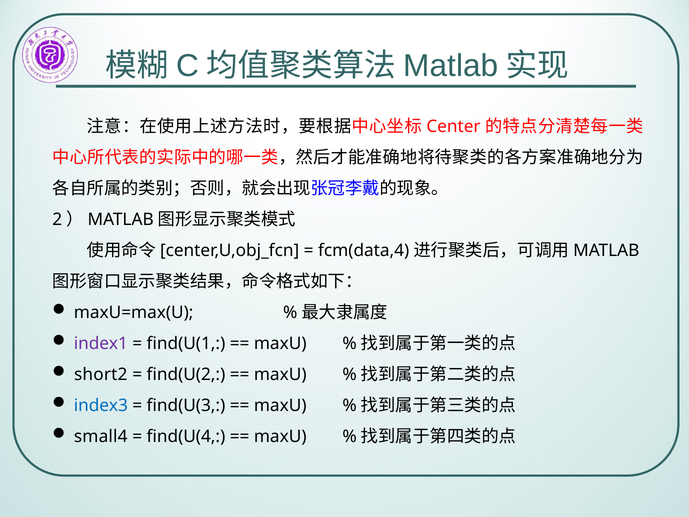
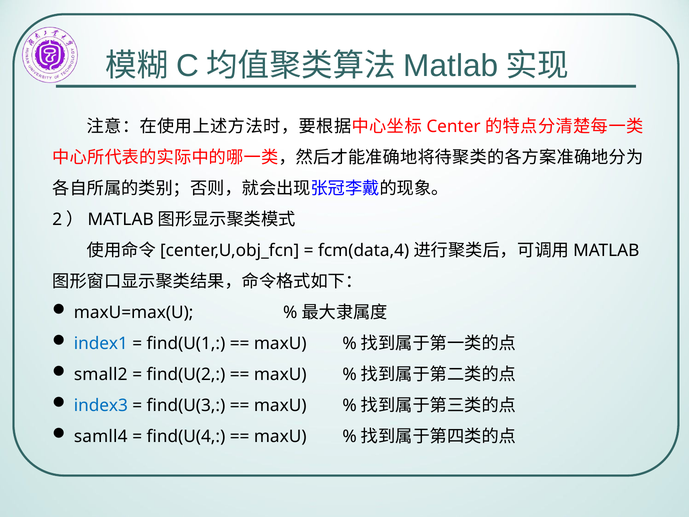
index1 colour: purple -> blue
short2: short2 -> small2
small4: small4 -> samll4
